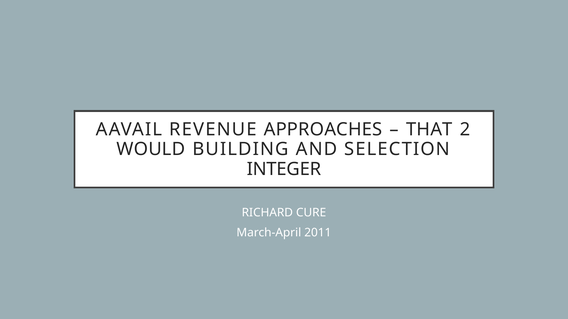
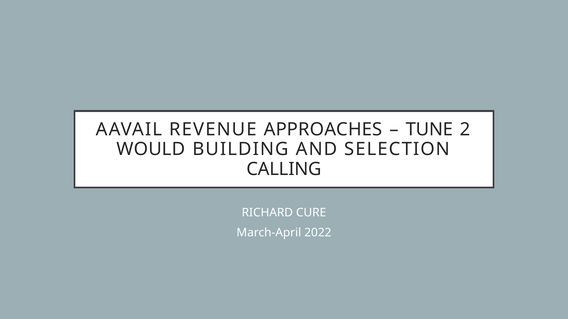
THAT: THAT -> TUNE
INTEGER: INTEGER -> CALLING
2011: 2011 -> 2022
